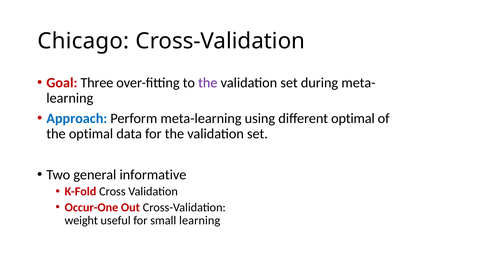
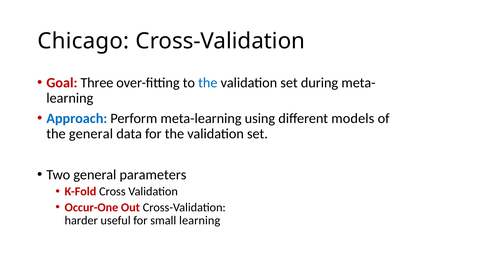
the at (208, 82) colour: purple -> blue
different optimal: optimal -> models
the optimal: optimal -> general
informative: informative -> parameters
weight: weight -> harder
